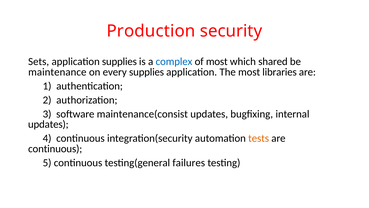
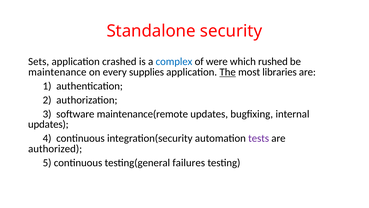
Production: Production -> Standalone
application supplies: supplies -> crashed
of most: most -> were
shared: shared -> rushed
The underline: none -> present
maintenance(consist: maintenance(consist -> maintenance(remote
tests colour: orange -> purple
continuous at (55, 149): continuous -> authorized
